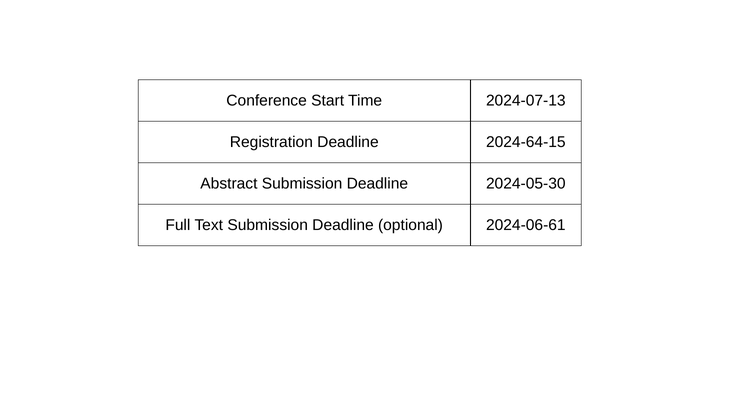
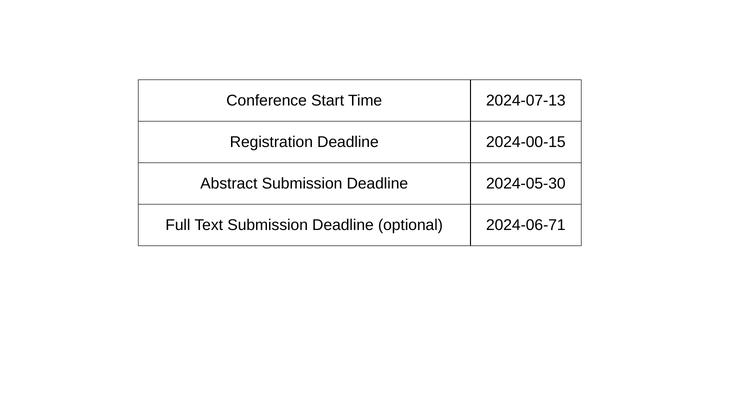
2024-64-15: 2024-64-15 -> 2024-00-15
2024-06-61: 2024-06-61 -> 2024-06-71
